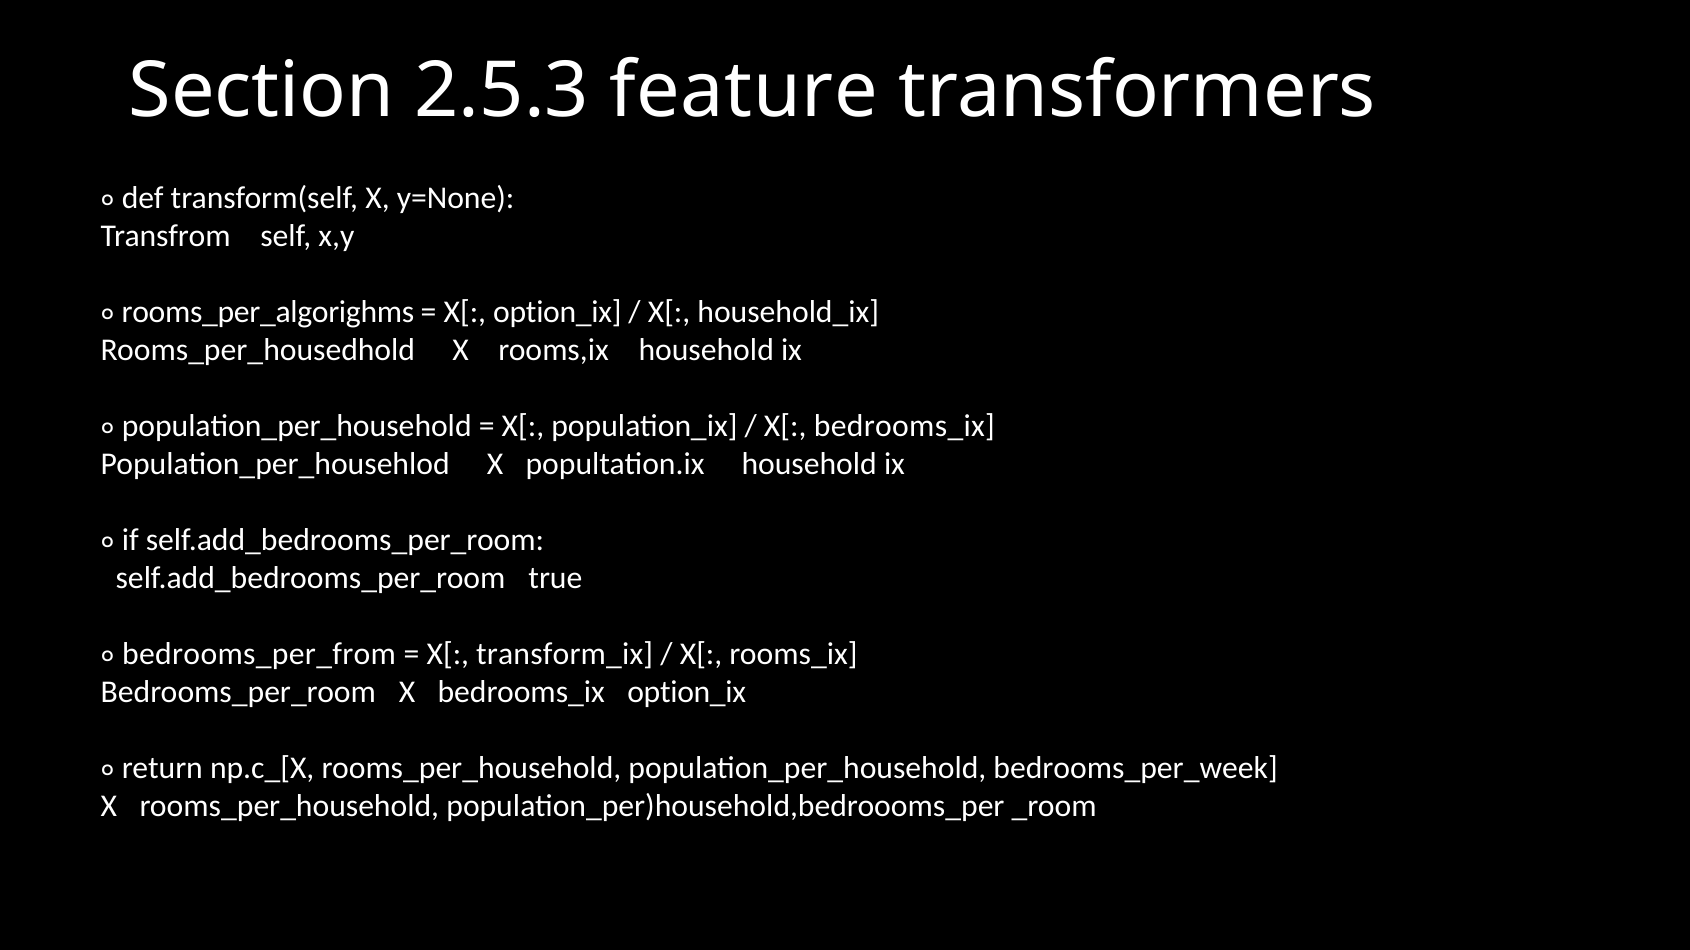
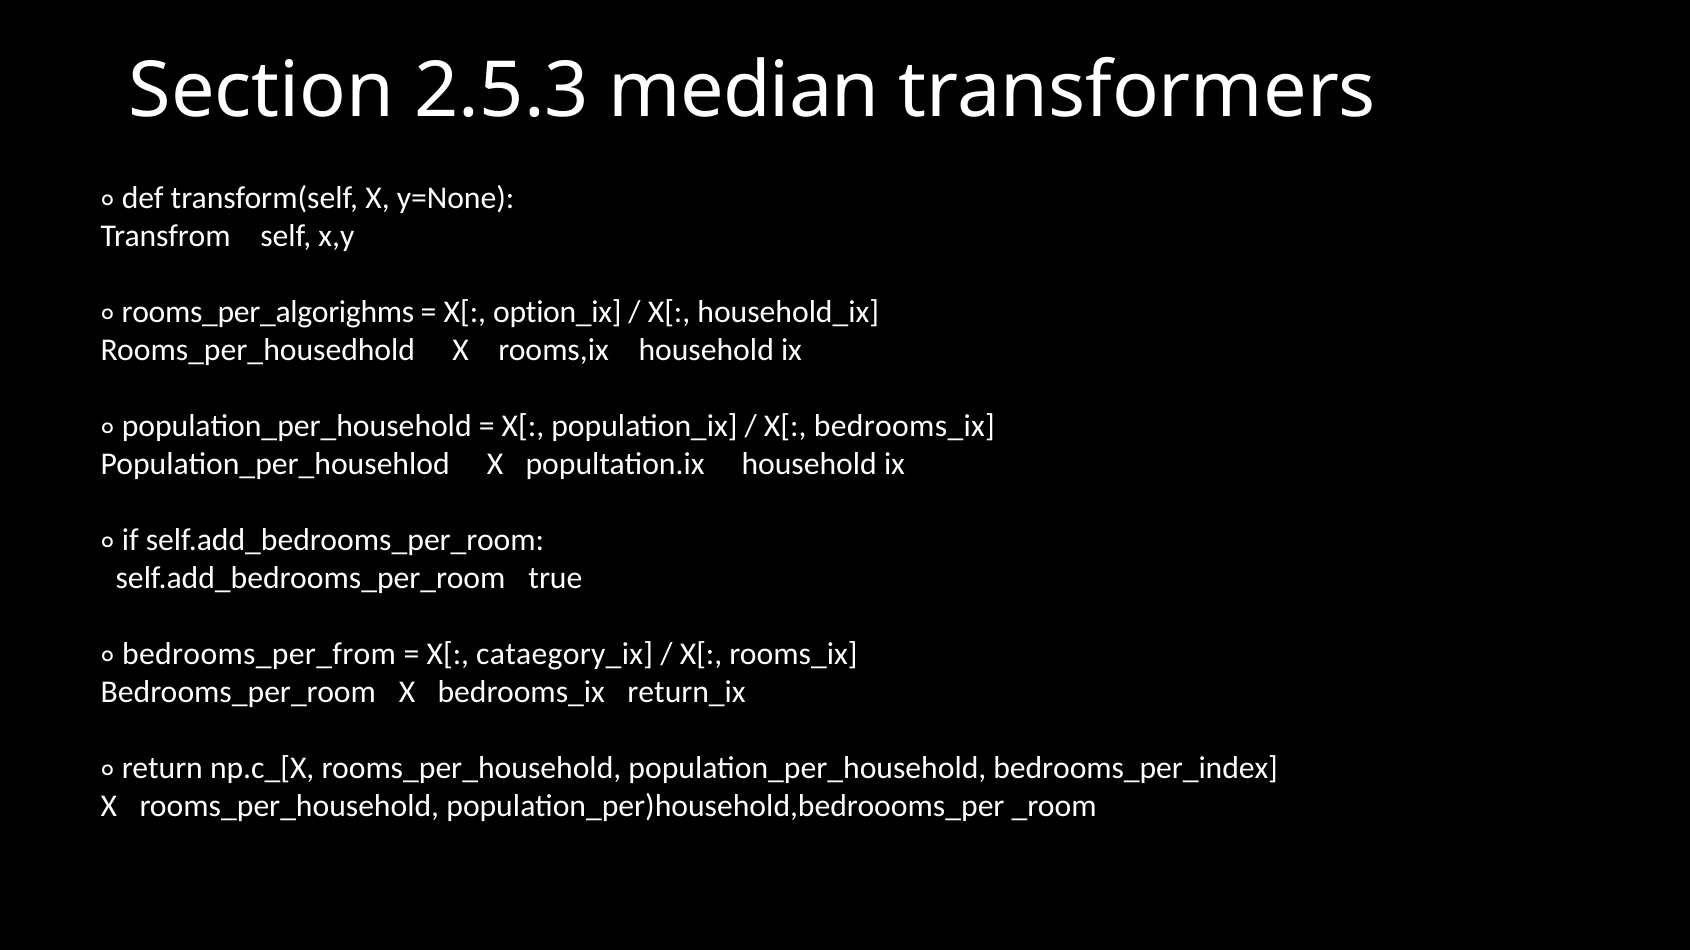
feature: feature -> median
transform_ix: transform_ix -> cataegory_ix
option_ix at (687, 693): option_ix -> return_ix
bedrooms_per_week: bedrooms_per_week -> bedrooms_per_index
